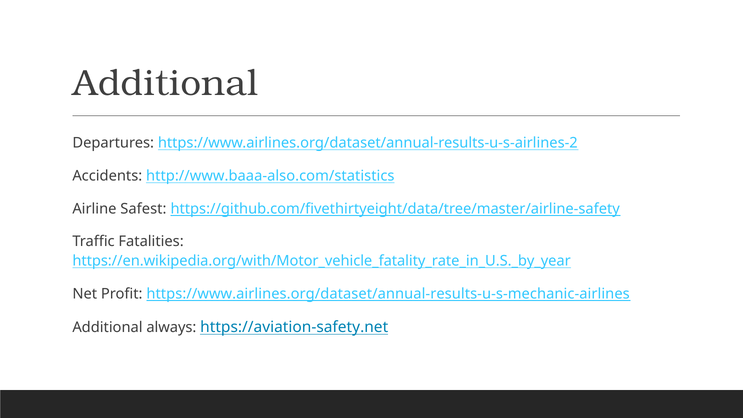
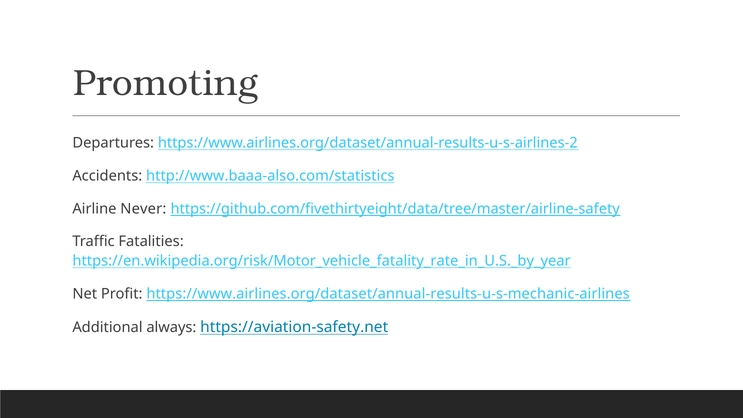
Additional at (165, 83): Additional -> Promoting
Safest: Safest -> Never
https://en.wikipedia.org/with/Motor_vehicle_fatality_rate_in_U.S._by_year: https://en.wikipedia.org/with/Motor_vehicle_fatality_rate_in_U.S._by_year -> https://en.wikipedia.org/risk/Motor_vehicle_fatality_rate_in_U.S._by_year
